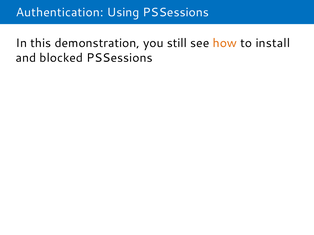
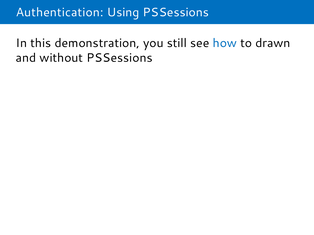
how colour: orange -> blue
install: install -> drawn
blocked: blocked -> without
